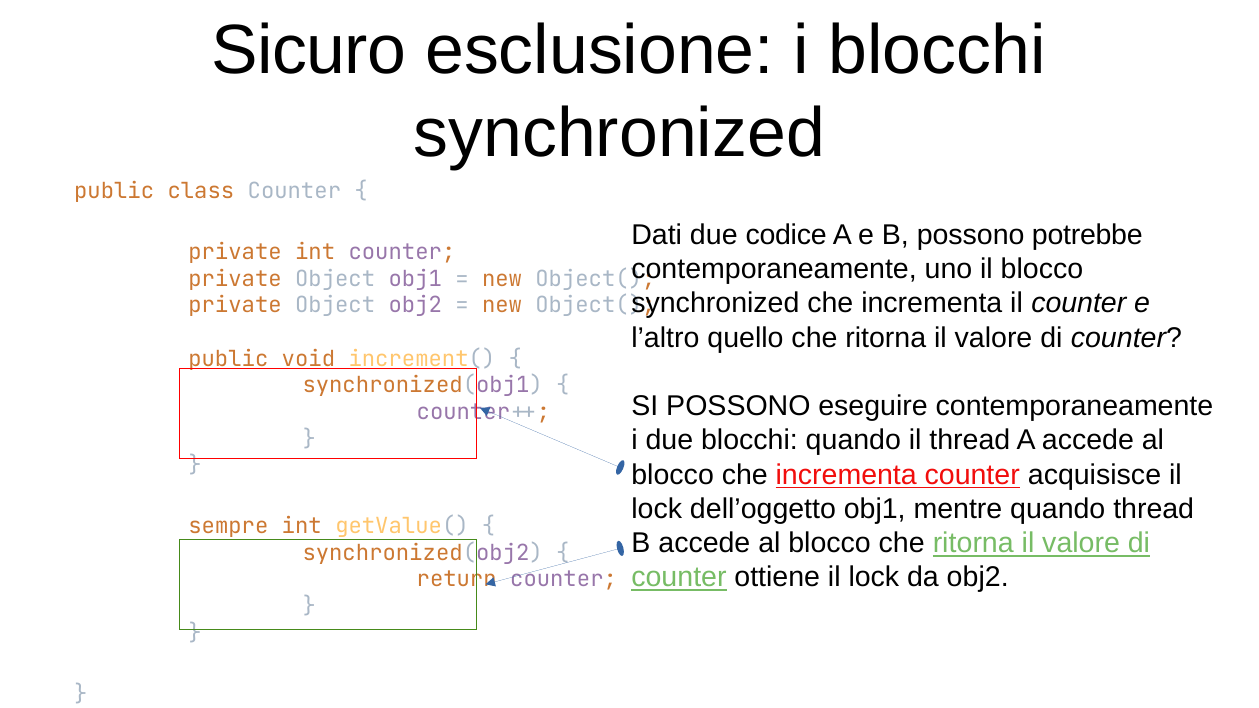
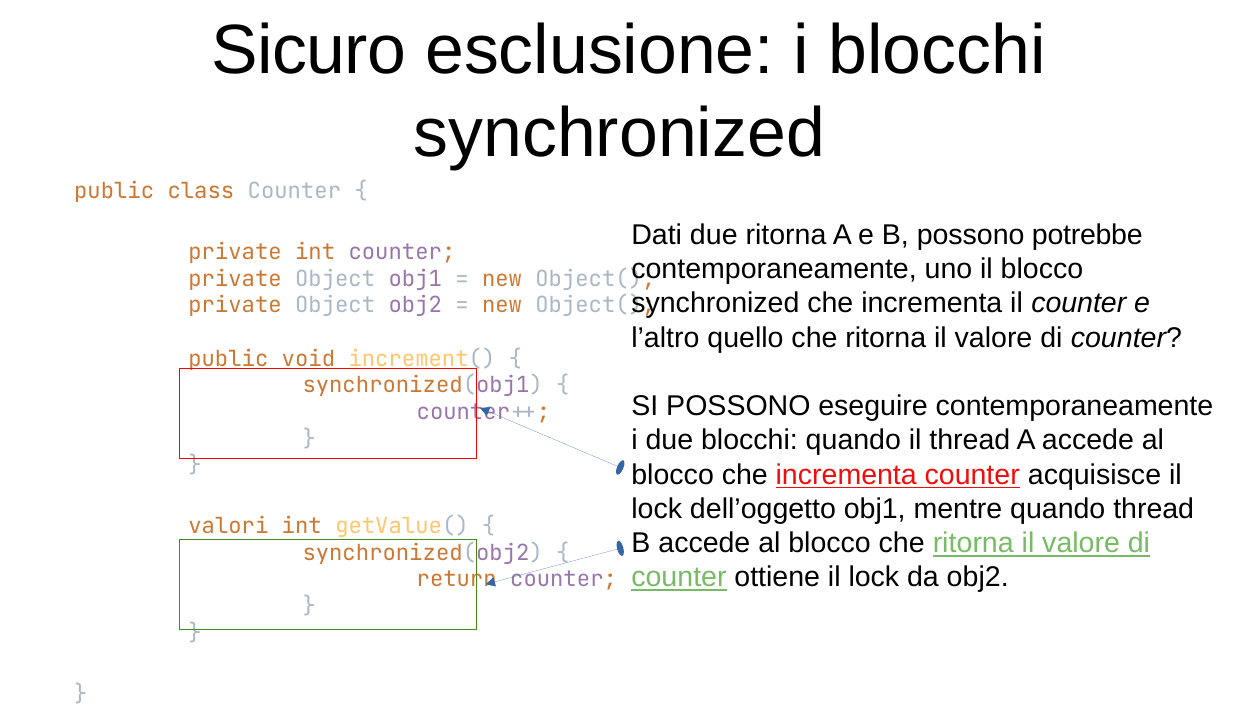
due codice: codice -> ritorna
sempre: sempre -> valori
